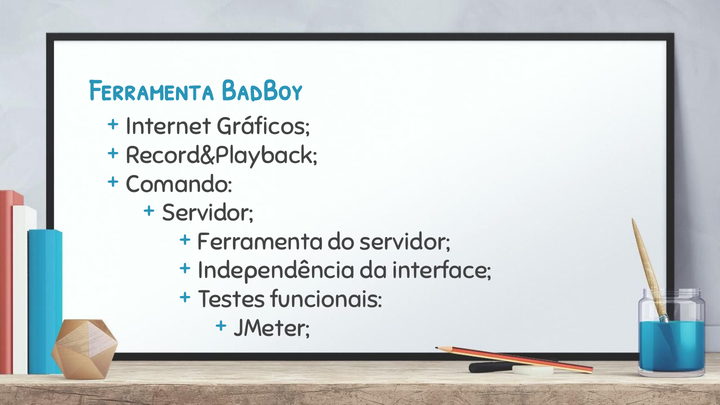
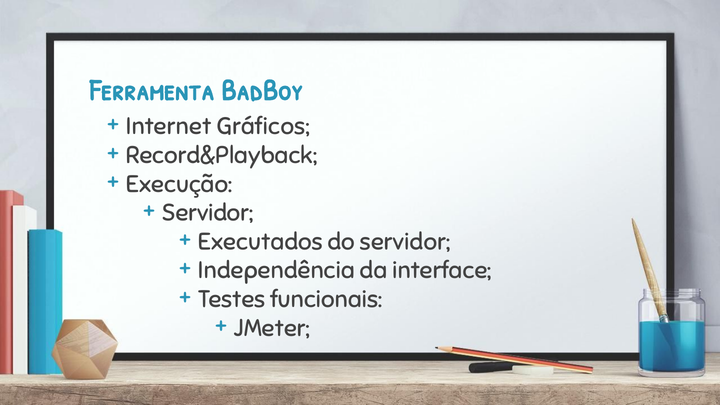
Comando: Comando -> Execução
Ferramenta at (260, 242): Ferramenta -> Executados
